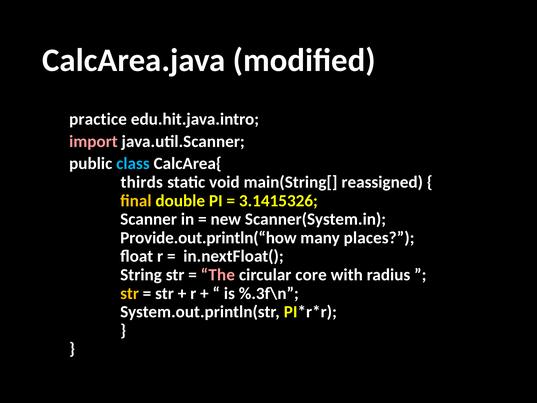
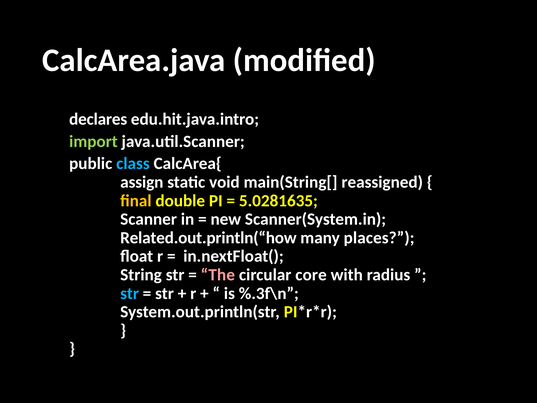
practice: practice -> declares
import colour: pink -> light green
thirds: thirds -> assign
3.1415326: 3.1415326 -> 5.0281635
Provide.out.println(“how: Provide.out.println(“how -> Related.out.println(“how
str at (130, 293) colour: yellow -> light blue
